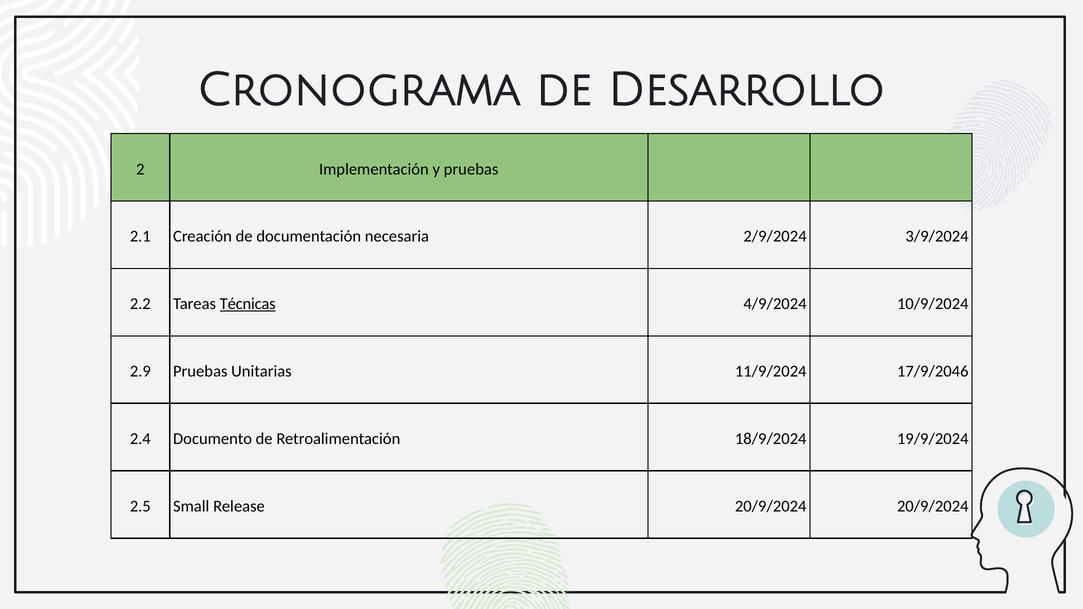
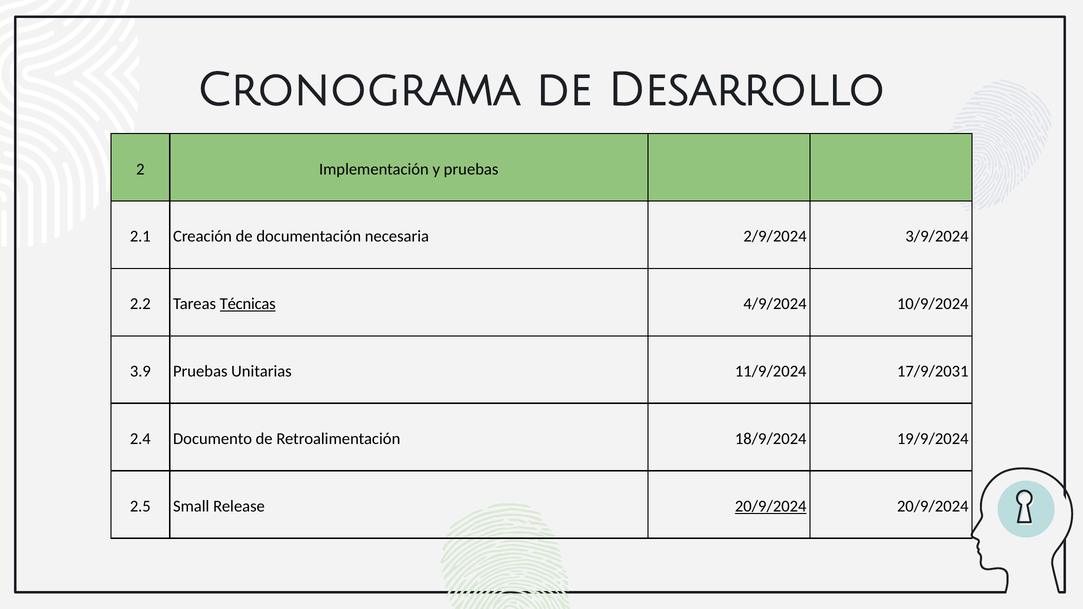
2.9: 2.9 -> 3.9
17/9/2046: 17/9/2046 -> 17/9/2031
20/9/2024 at (771, 506) underline: none -> present
